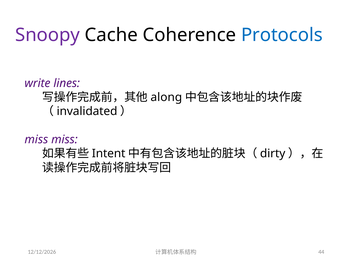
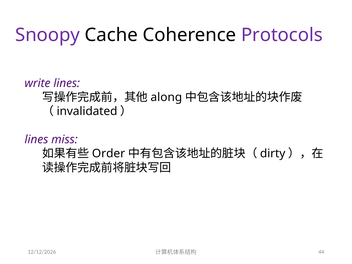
Protocols colour: blue -> purple
miss at (36, 140): miss -> lines
Intent: Intent -> Order
